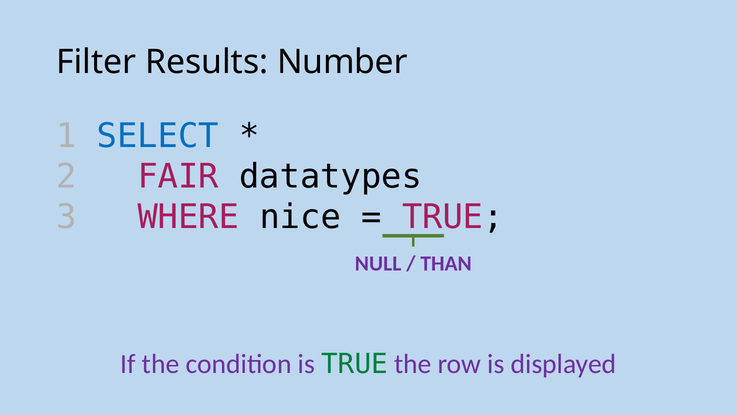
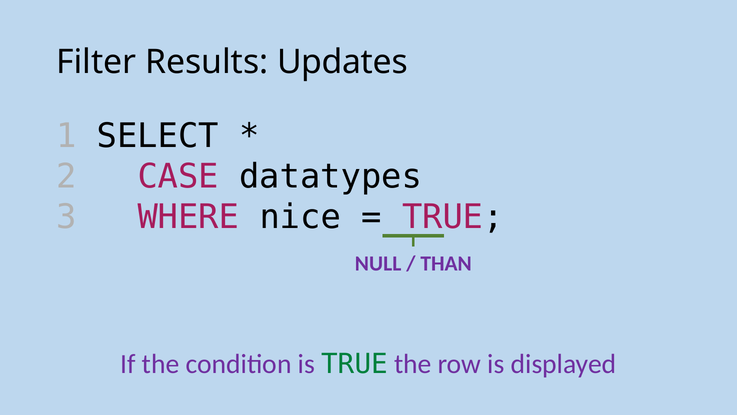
Number: Number -> Updates
SELECT colour: blue -> black
FAIR: FAIR -> CASE
